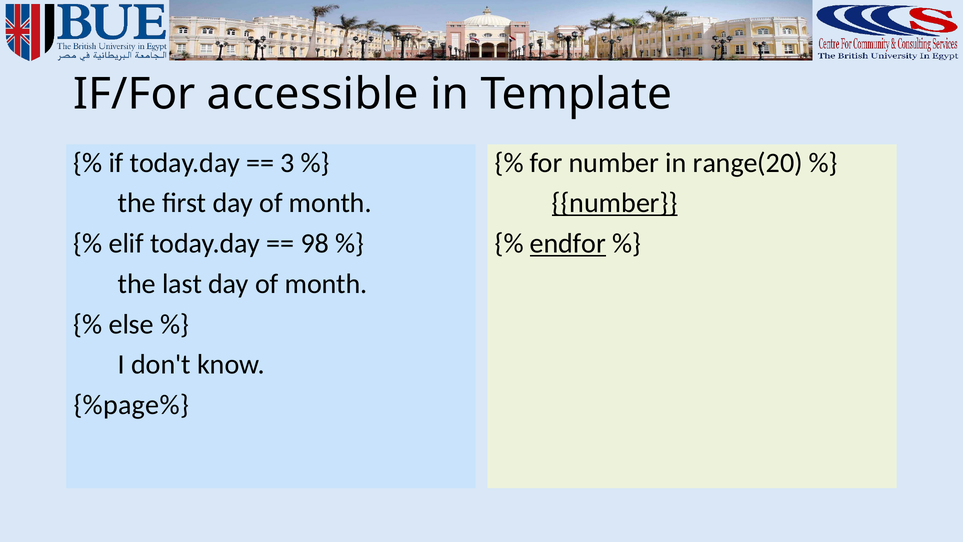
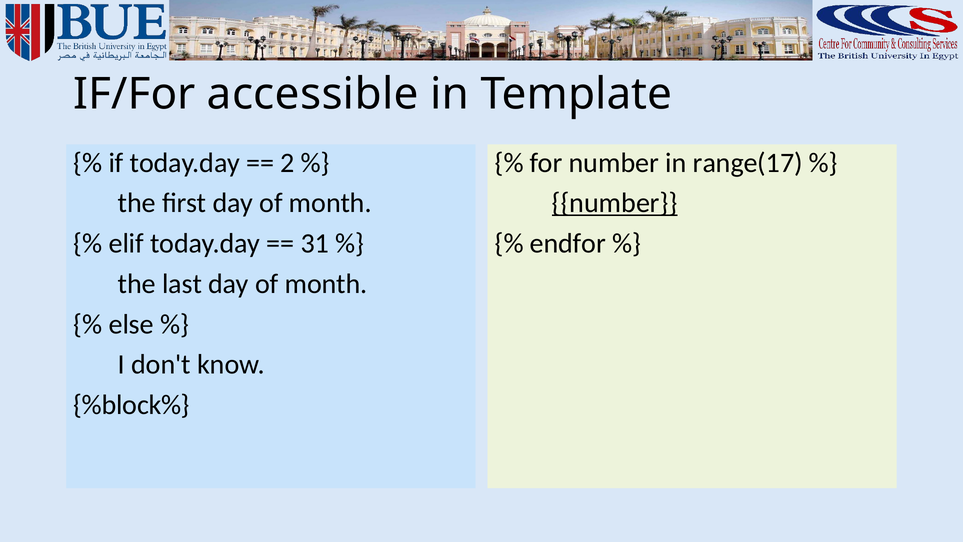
3: 3 -> 2
range(20: range(20 -> range(17
98: 98 -> 31
endfor underline: present -> none
%page%: %page% -> %block%
